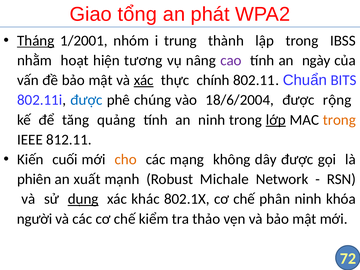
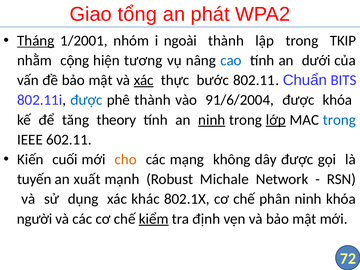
trung: trung -> ngoài
IBSS: IBSS -> TKIP
hoạt: hoạt -> cộng
cao colour: purple -> blue
ngày: ngày -> dưới
chính: chính -> bước
phê chúng: chúng -> thành
18/6/2004: 18/6/2004 -> 91/6/2004
được rộng: rộng -> khóa
quảng: quảng -> theory
ninh at (212, 120) underline: none -> present
trong at (339, 120) colour: orange -> blue
812.11: 812.11 -> 602.11
phiên: phiên -> tuyến
dụng underline: present -> none
kiểm underline: none -> present
thảo: thảo -> định
